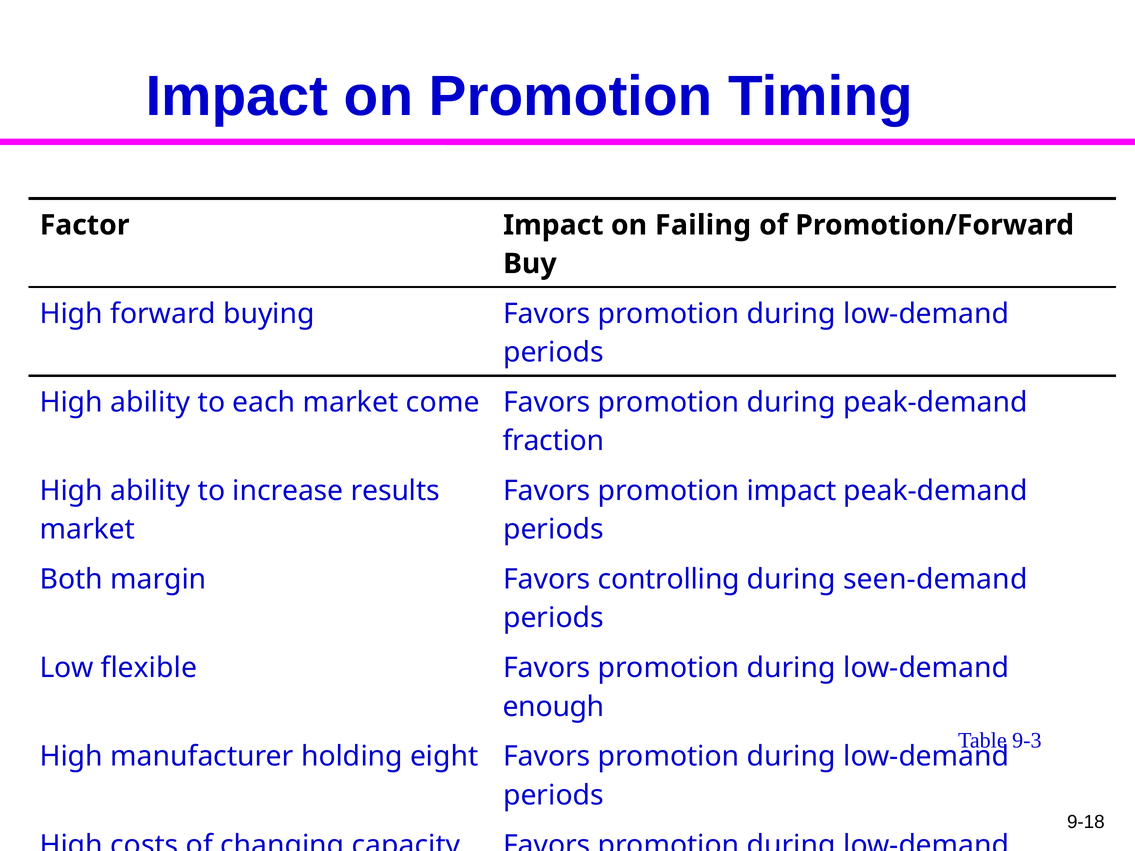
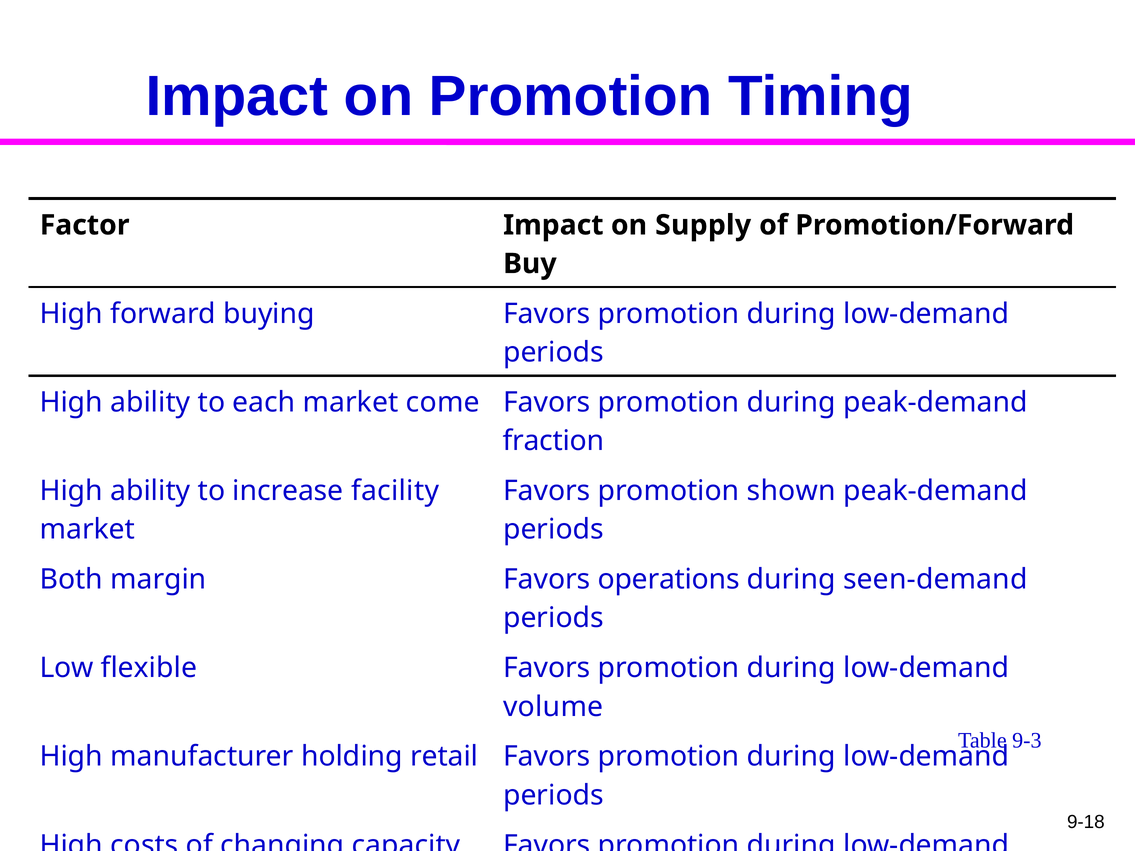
Failing: Failing -> Supply
results: results -> facility
promotion impact: impact -> shown
controlling: controlling -> operations
enough: enough -> volume
eight: eight -> retail
